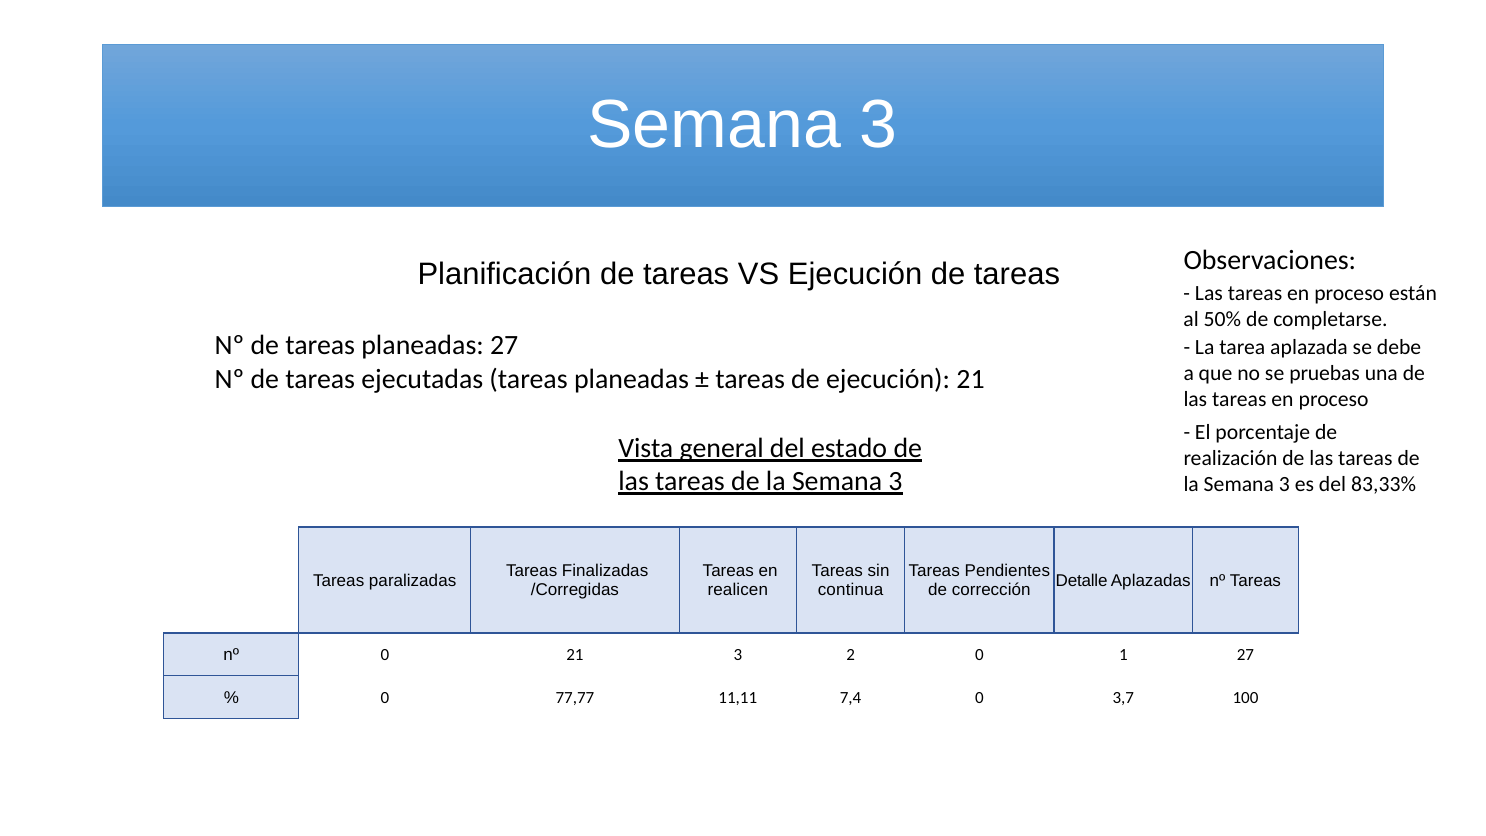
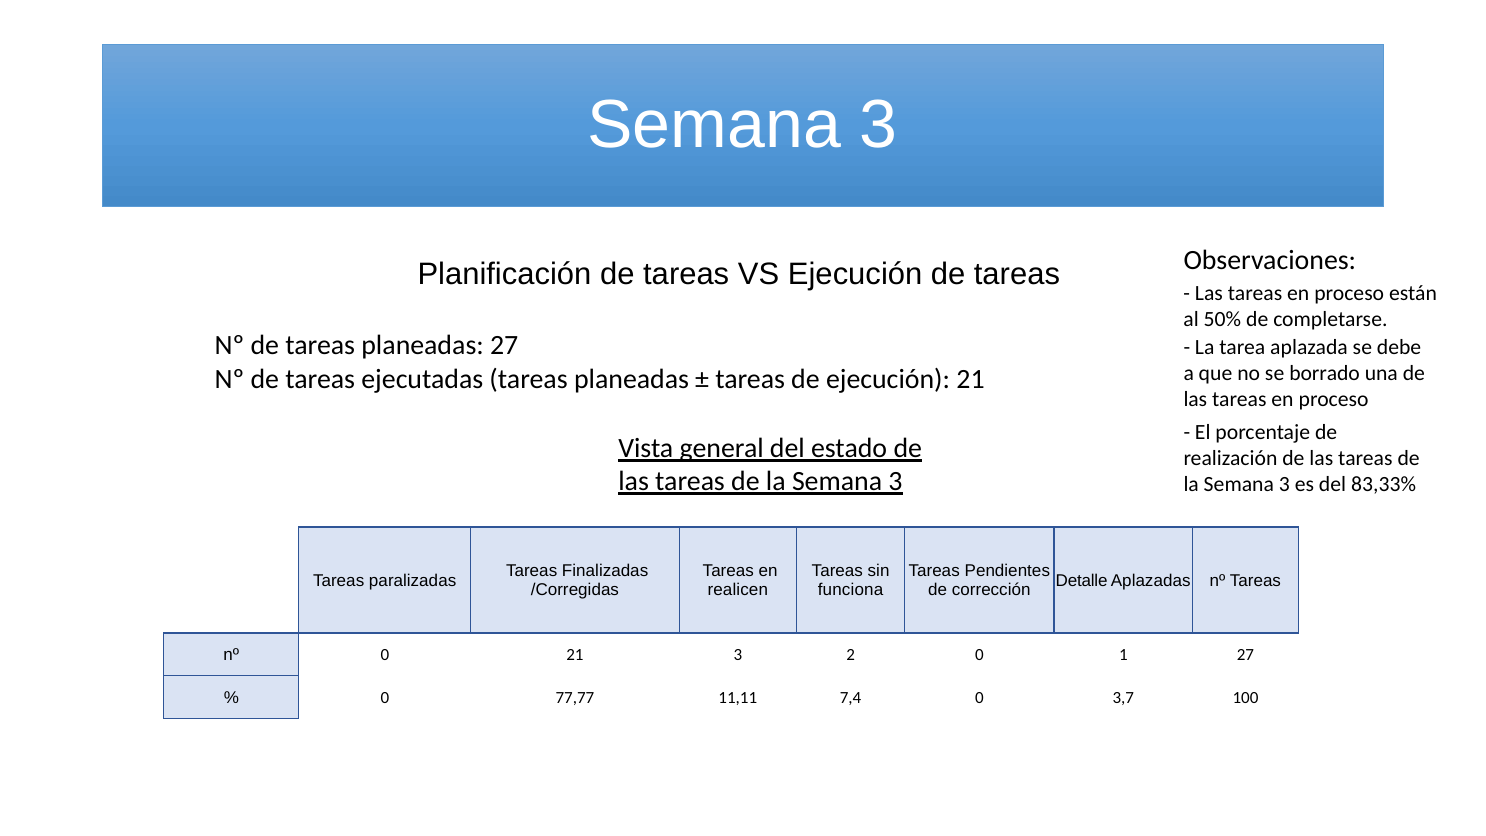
pruebas: pruebas -> borrado
continua: continua -> funciona
